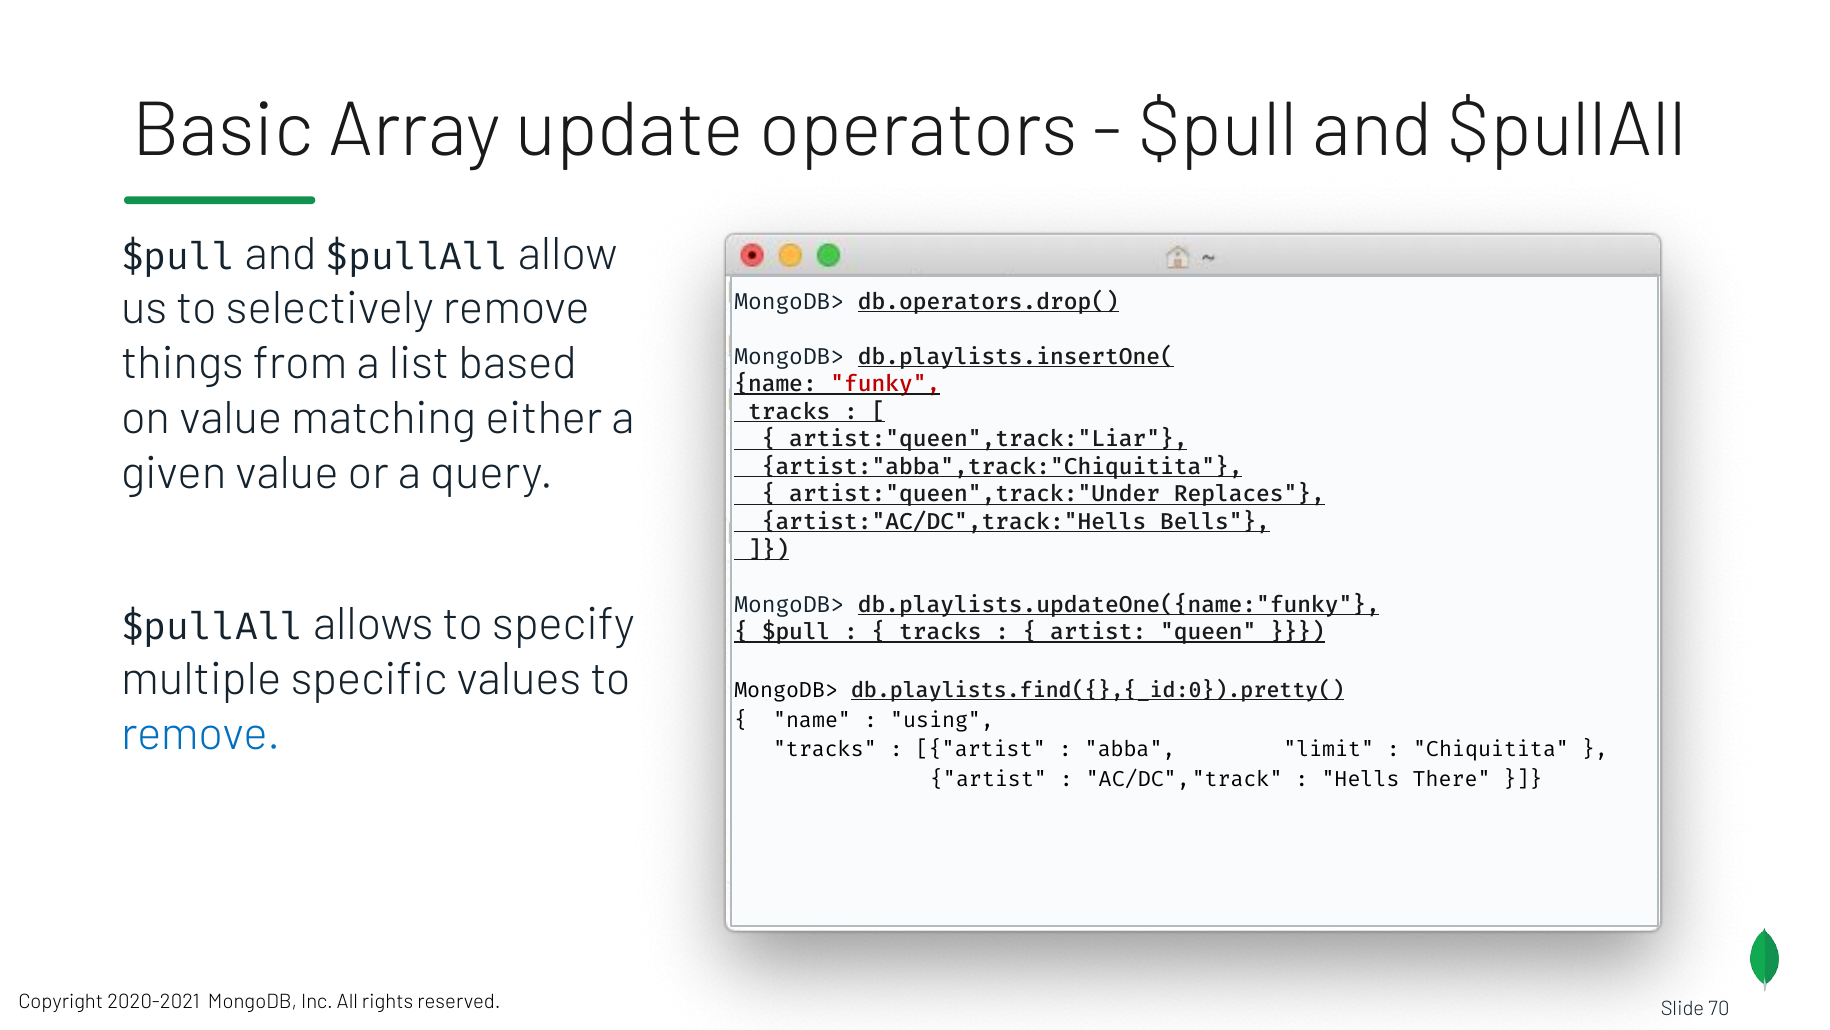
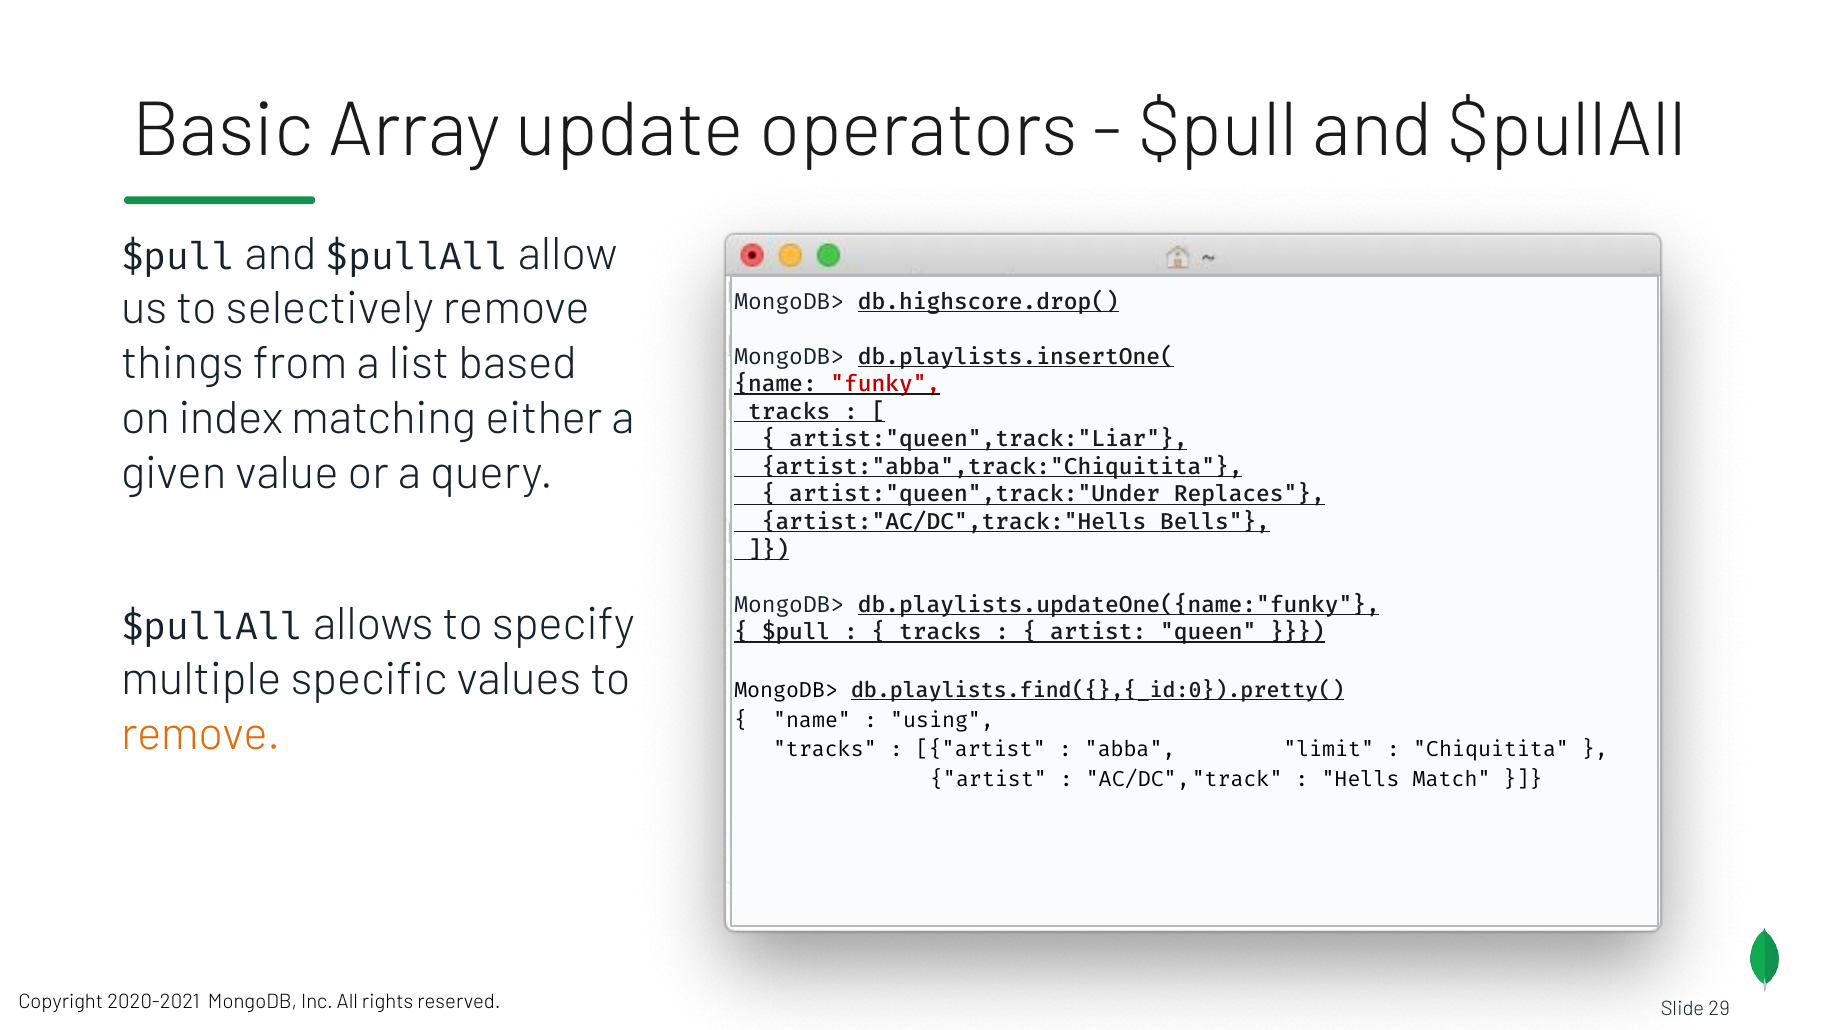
db.operators.drop(: db.operators.drop( -> db.highscore.drop(
on value: value -> index
remove at (201, 734) colour: blue -> orange
There: There -> Match
70: 70 -> 29
